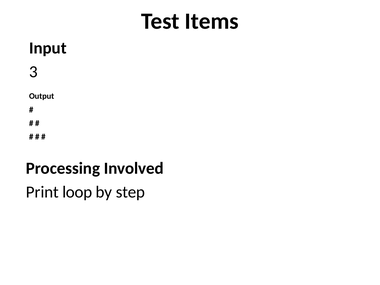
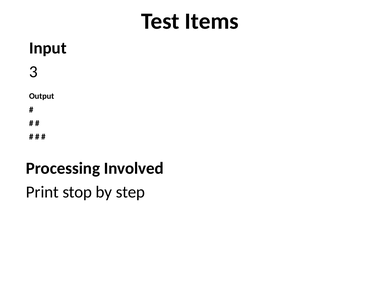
loop: loop -> stop
